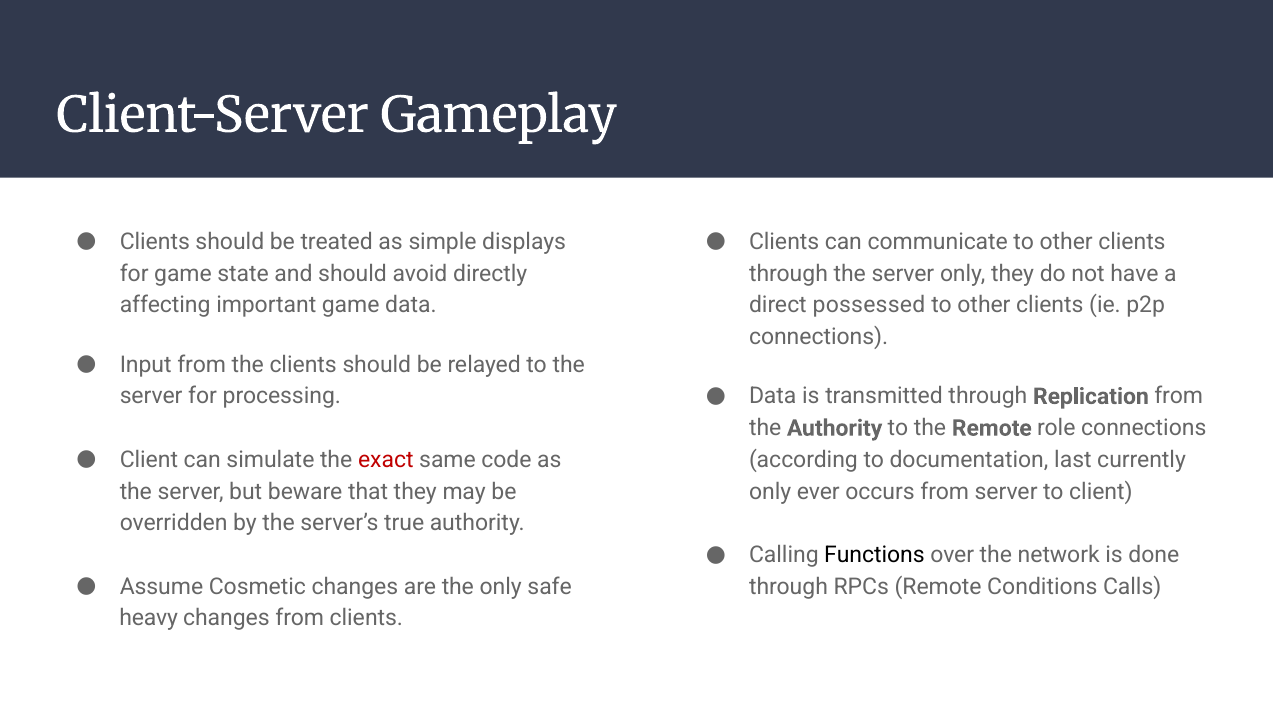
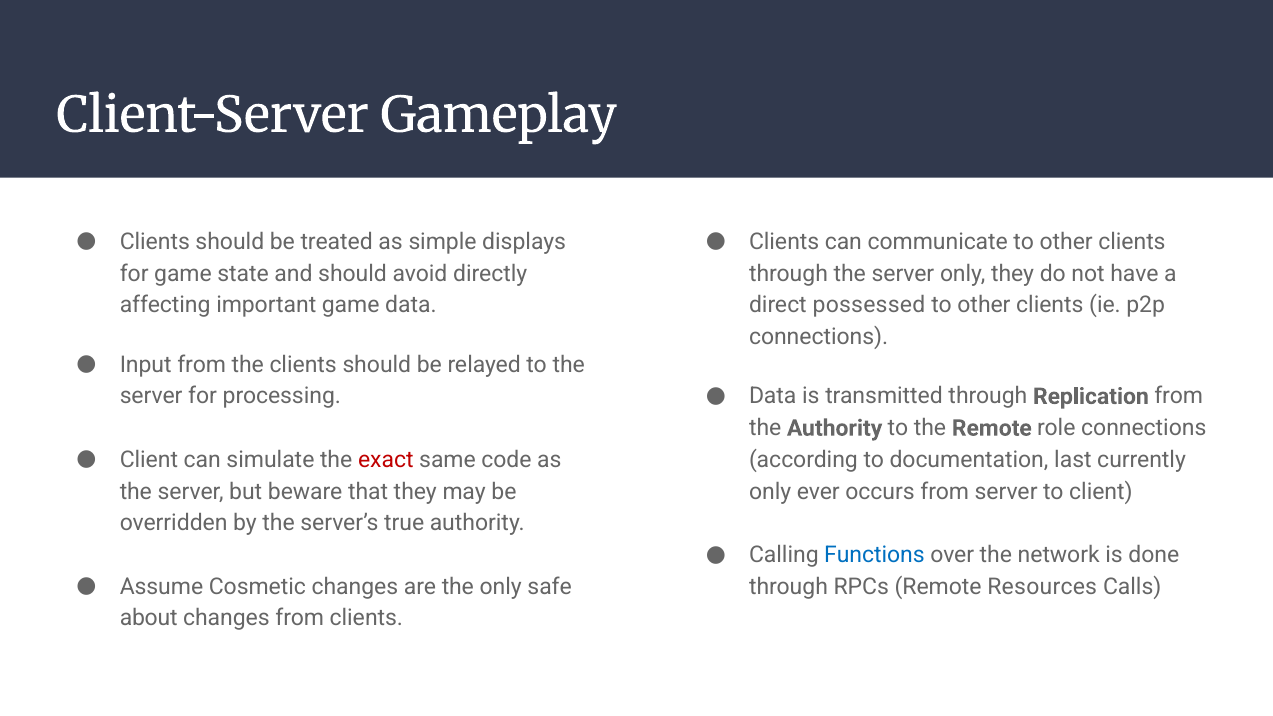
Functions colour: black -> blue
Conditions: Conditions -> Resources
heavy: heavy -> about
